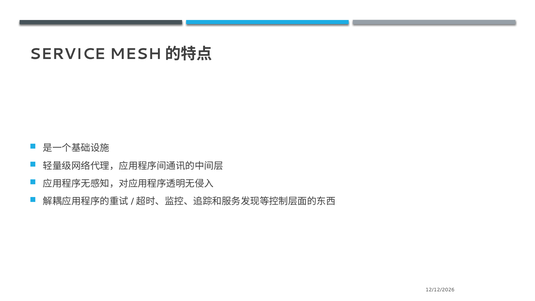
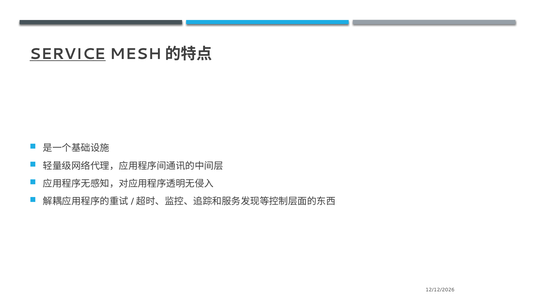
SERVICE underline: none -> present
